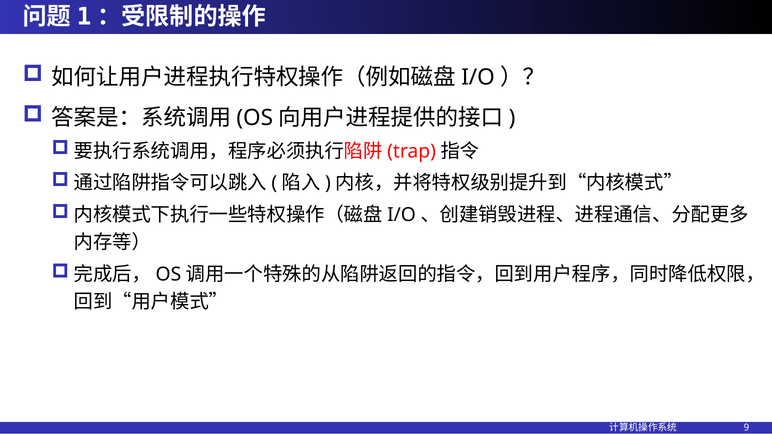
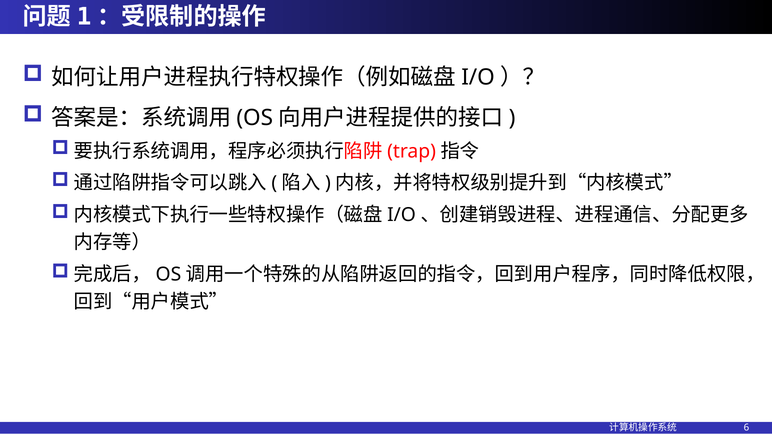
9: 9 -> 6
